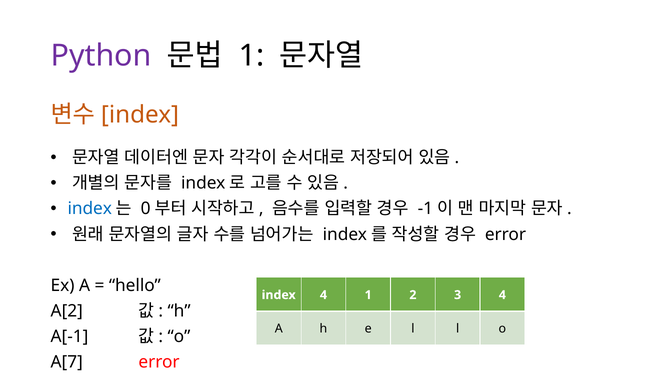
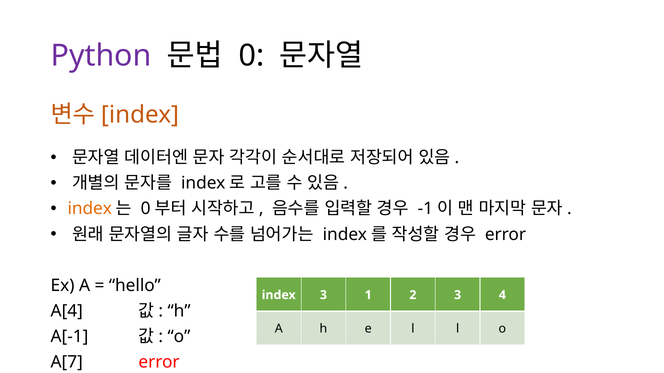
1 at (251, 56): 1 -> 0
index at (90, 209) colour: blue -> orange
index 4: 4 -> 3
A[2: A[2 -> A[4
